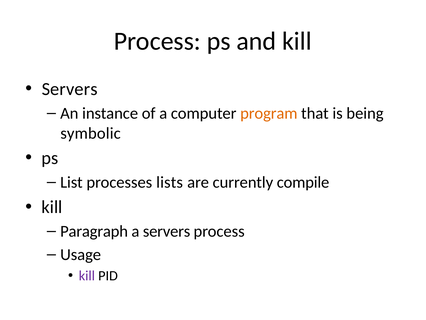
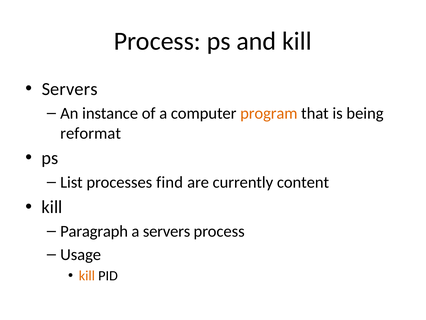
symbolic: symbolic -> reformat
lists: lists -> find
compile: compile -> content
kill at (87, 275) colour: purple -> orange
